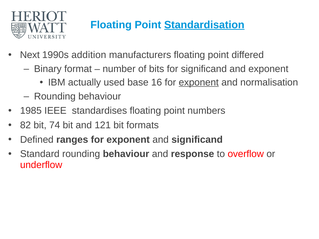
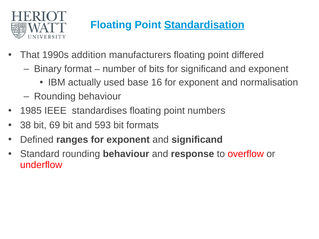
Next: Next -> That
exponent at (199, 82) underline: present -> none
82: 82 -> 38
74: 74 -> 69
121: 121 -> 593
